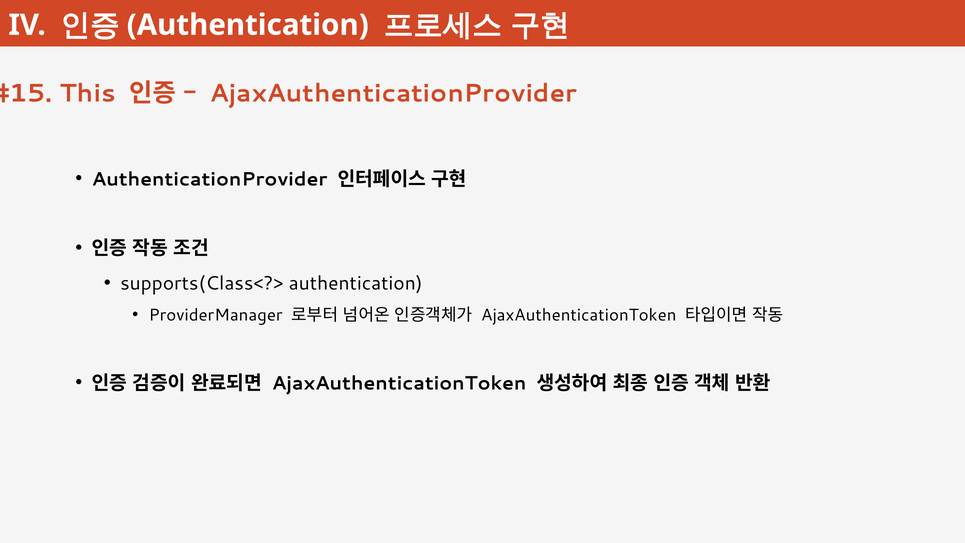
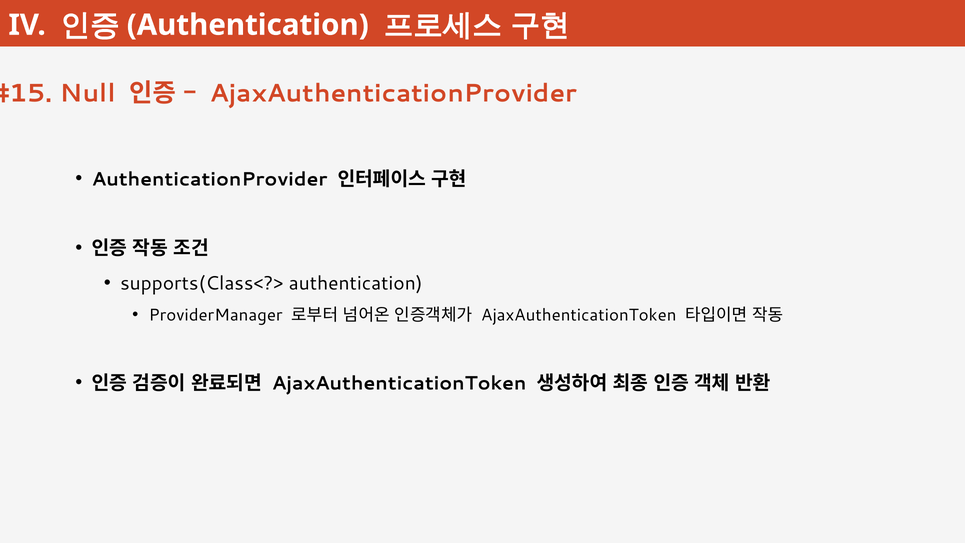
This: This -> Null
